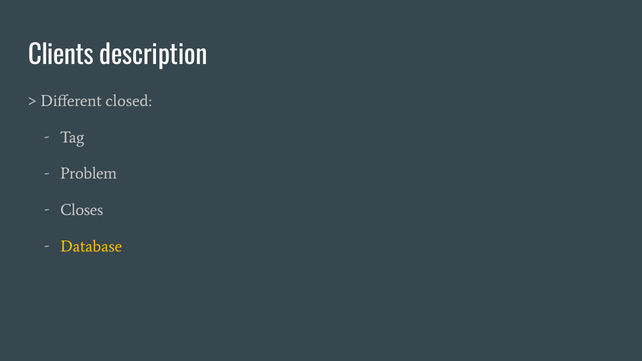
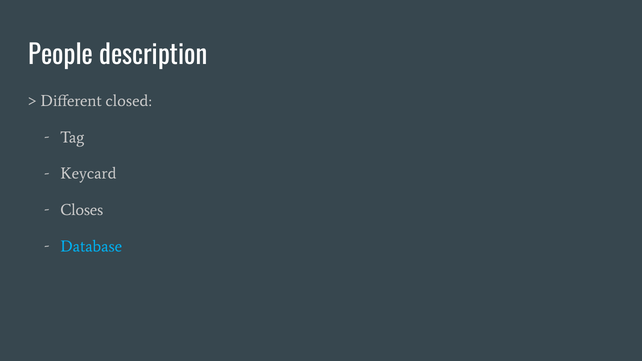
Clients: Clients -> People
Problem: Problem -> Keycard
Database colour: yellow -> light blue
